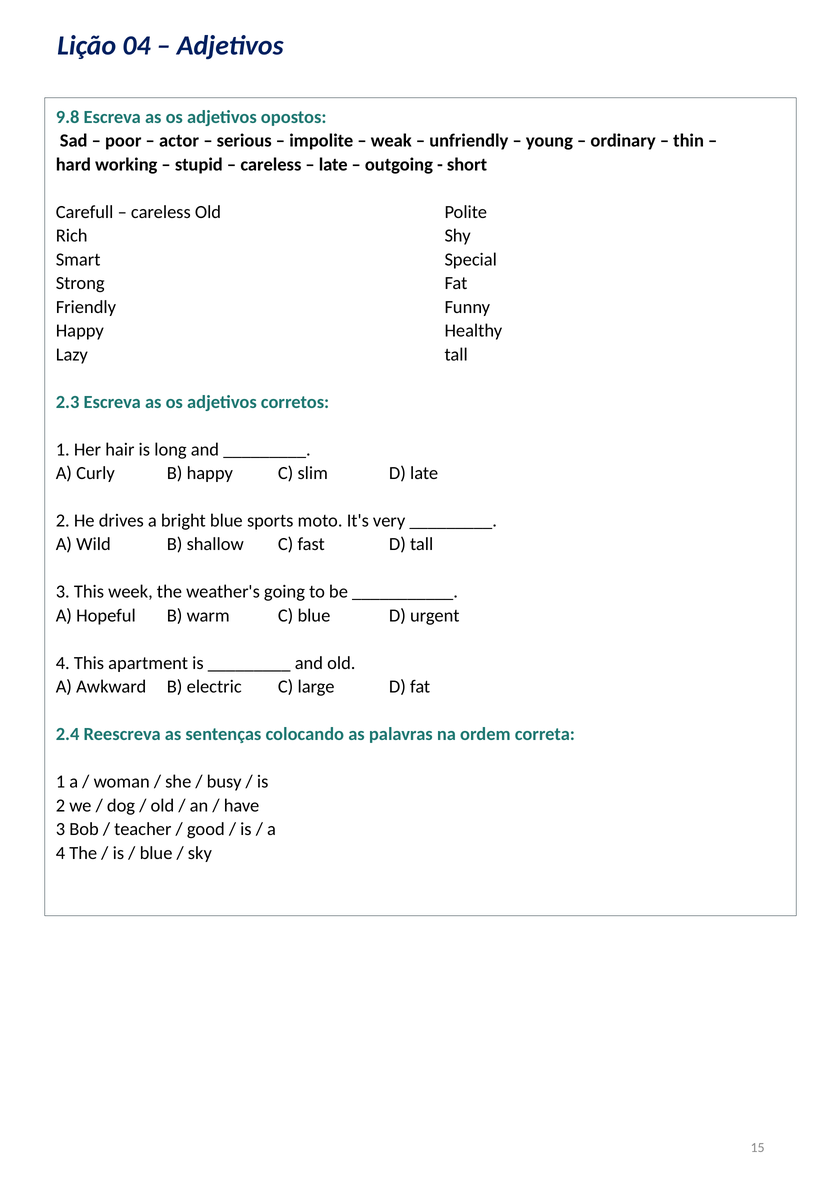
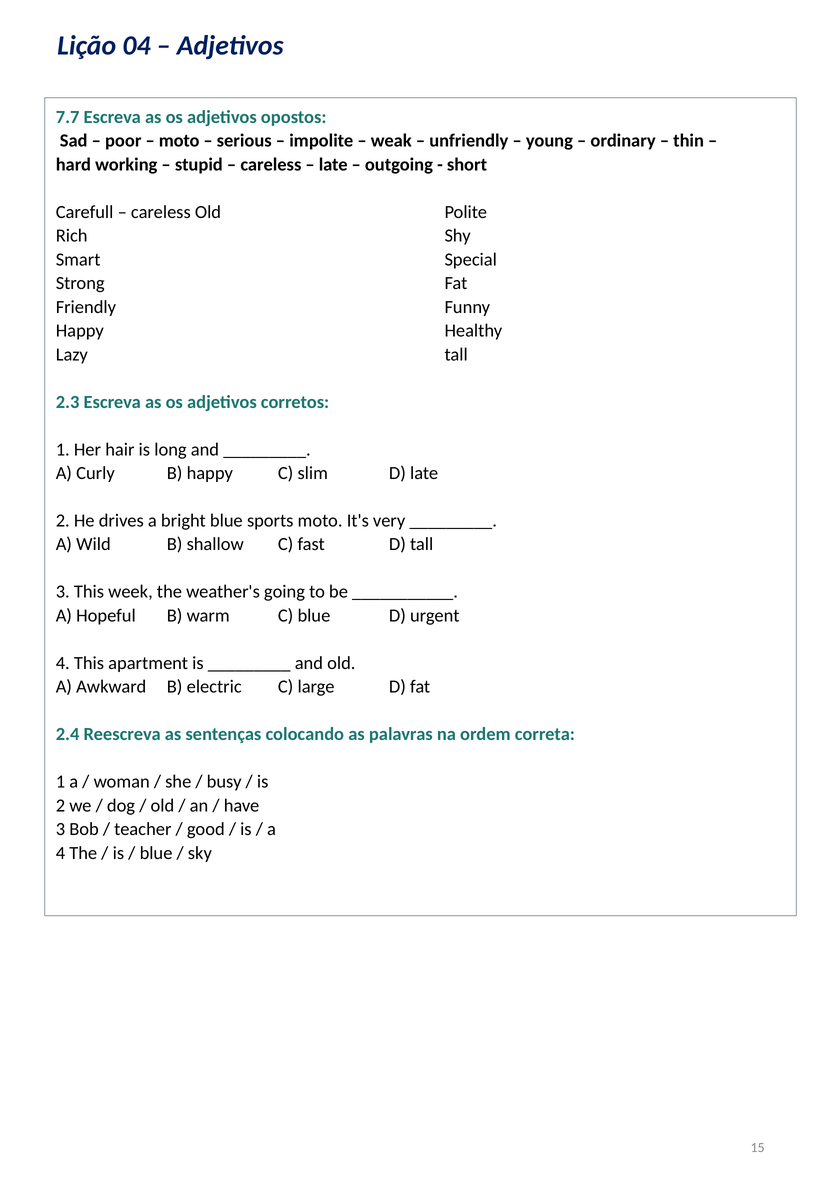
9.8: 9.8 -> 7.7
actor at (179, 141): actor -> moto
